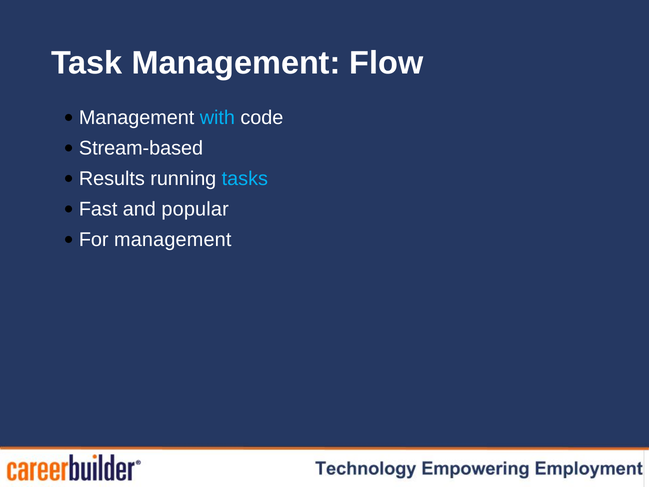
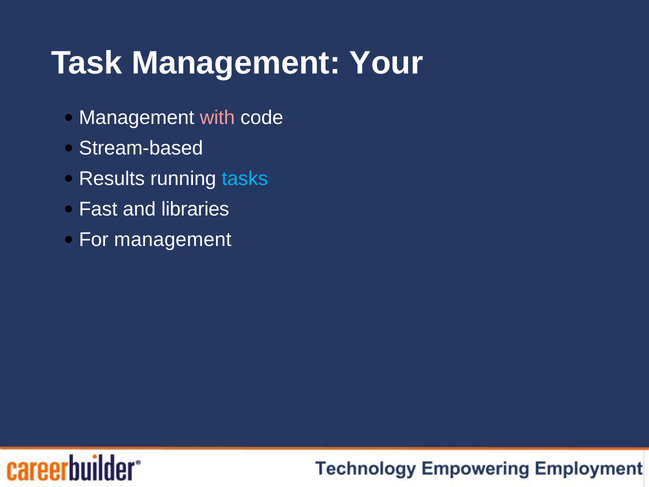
Flow: Flow -> Your
with colour: light blue -> pink
popular: popular -> libraries
